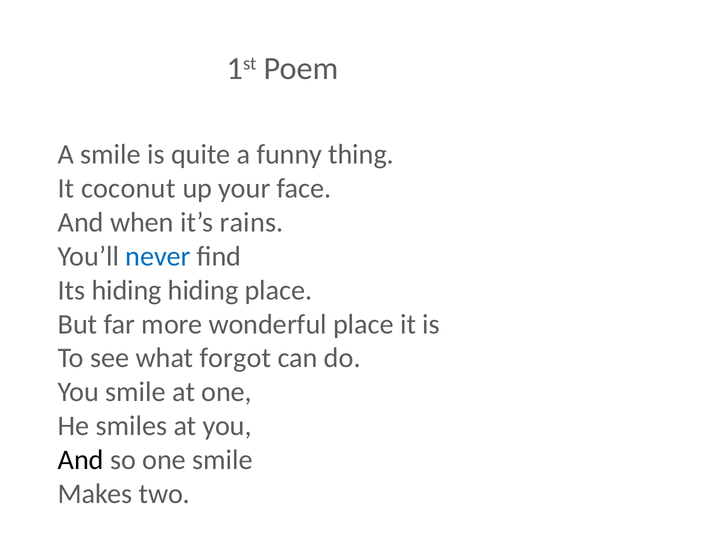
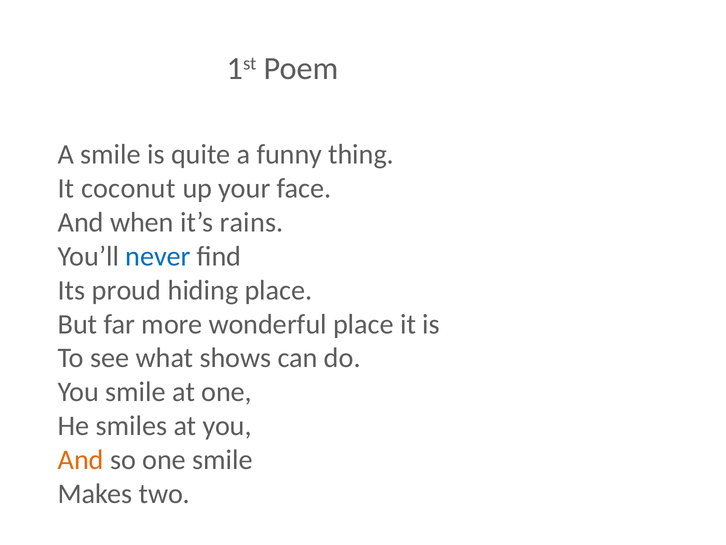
Its hiding: hiding -> proud
forgot: forgot -> shows
And at (81, 460) colour: black -> orange
